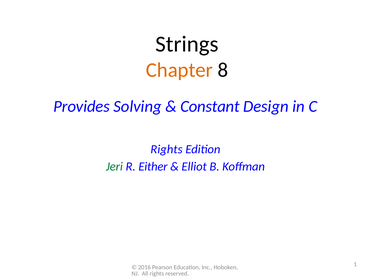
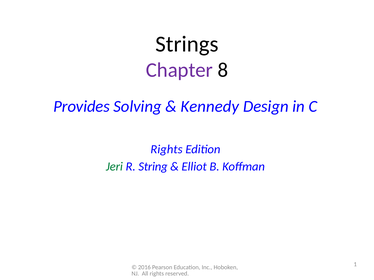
Chapter colour: orange -> purple
Constant: Constant -> Kennedy
Either: Either -> String
